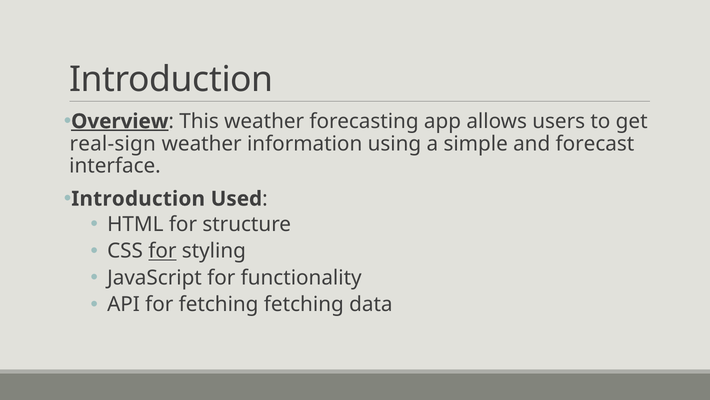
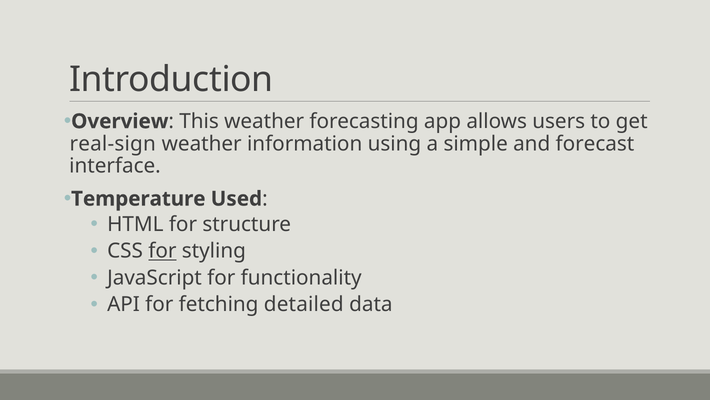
Overview underline: present -> none
Introduction at (138, 199): Introduction -> Temperature
fetching fetching: fetching -> detailed
